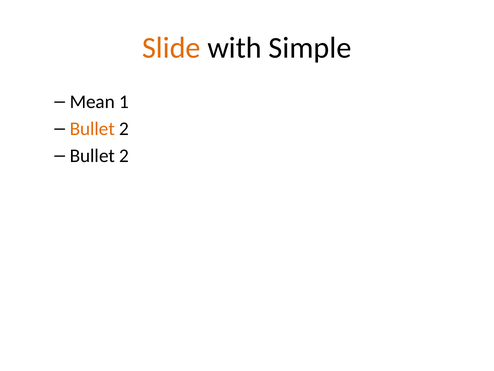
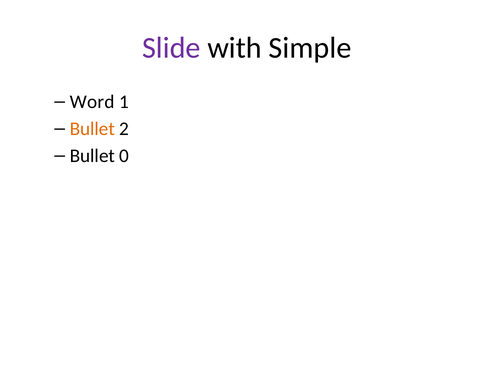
Slide colour: orange -> purple
Mean: Mean -> Word
2 at (124, 156): 2 -> 0
